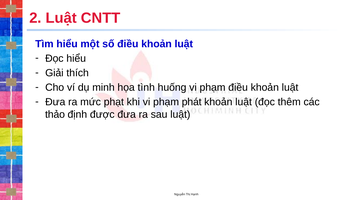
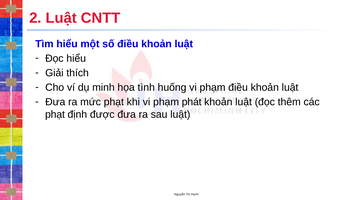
thảo at (55, 114): thảo -> phạt
